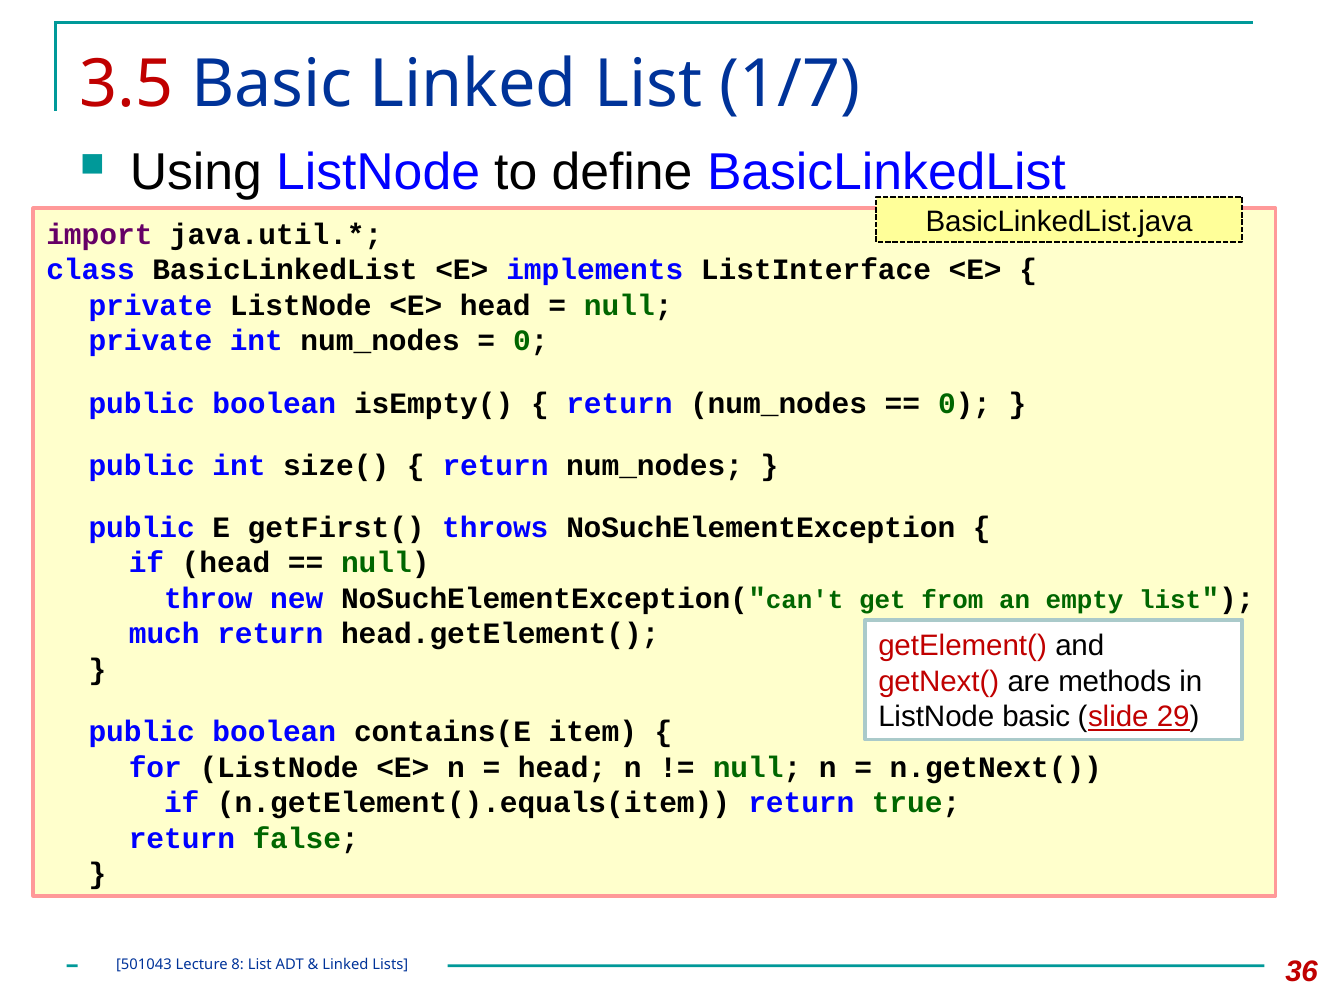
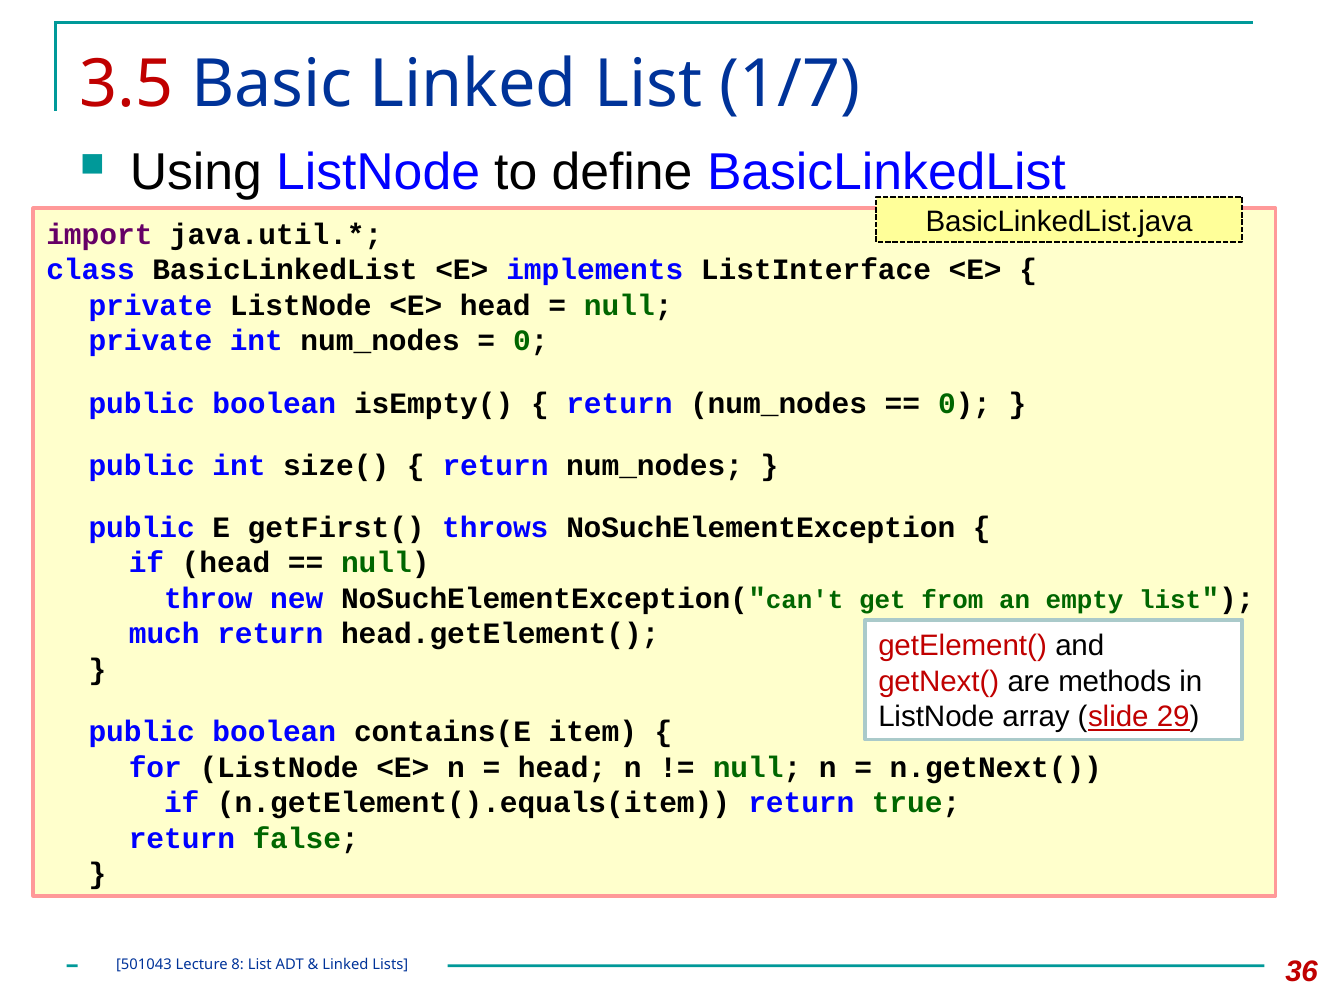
ListNode basic: basic -> array
